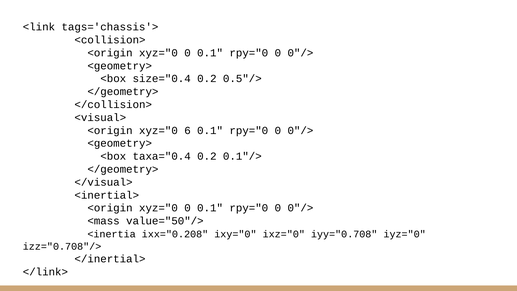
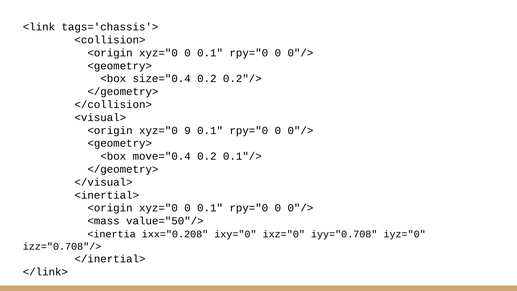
0.5"/>: 0.5"/> -> 0.2"/>
6: 6 -> 9
taxa="0.4: taxa="0.4 -> move="0.4
